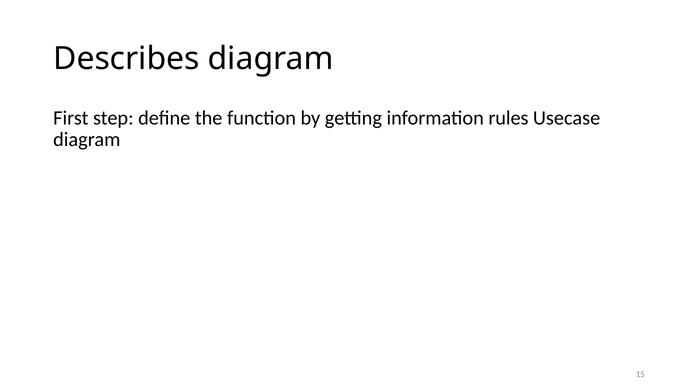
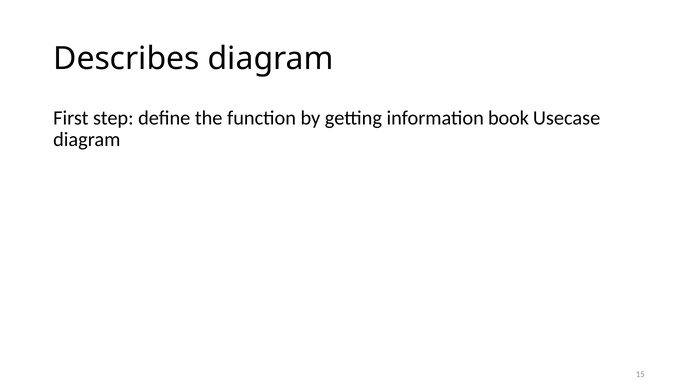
rules: rules -> book
